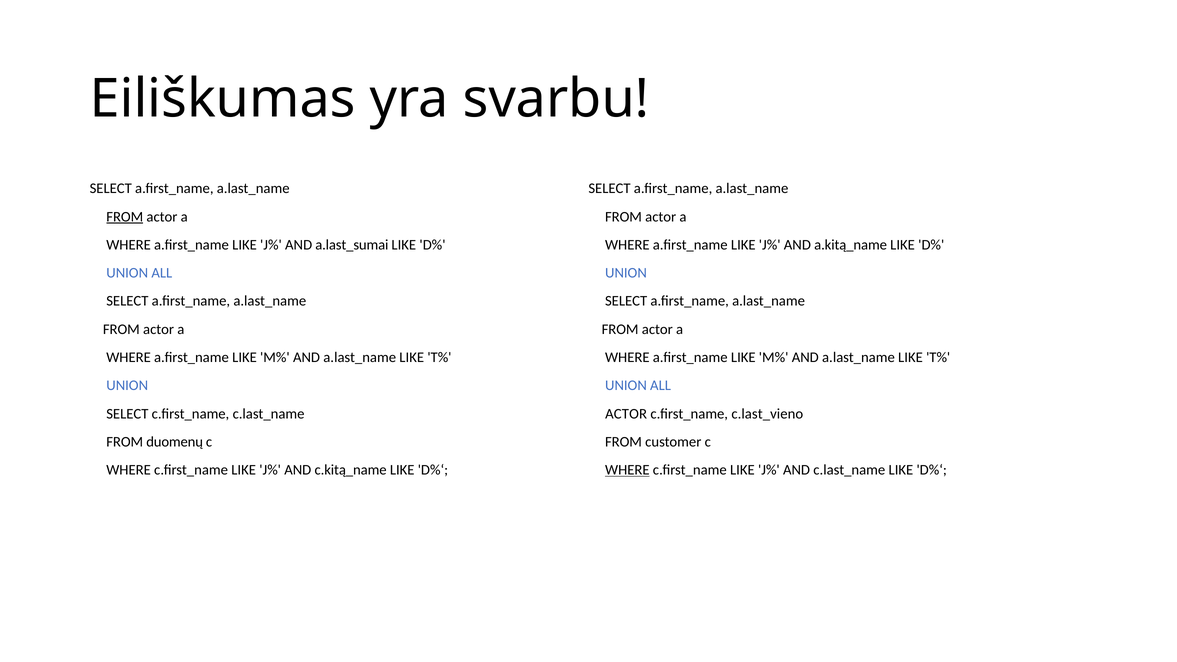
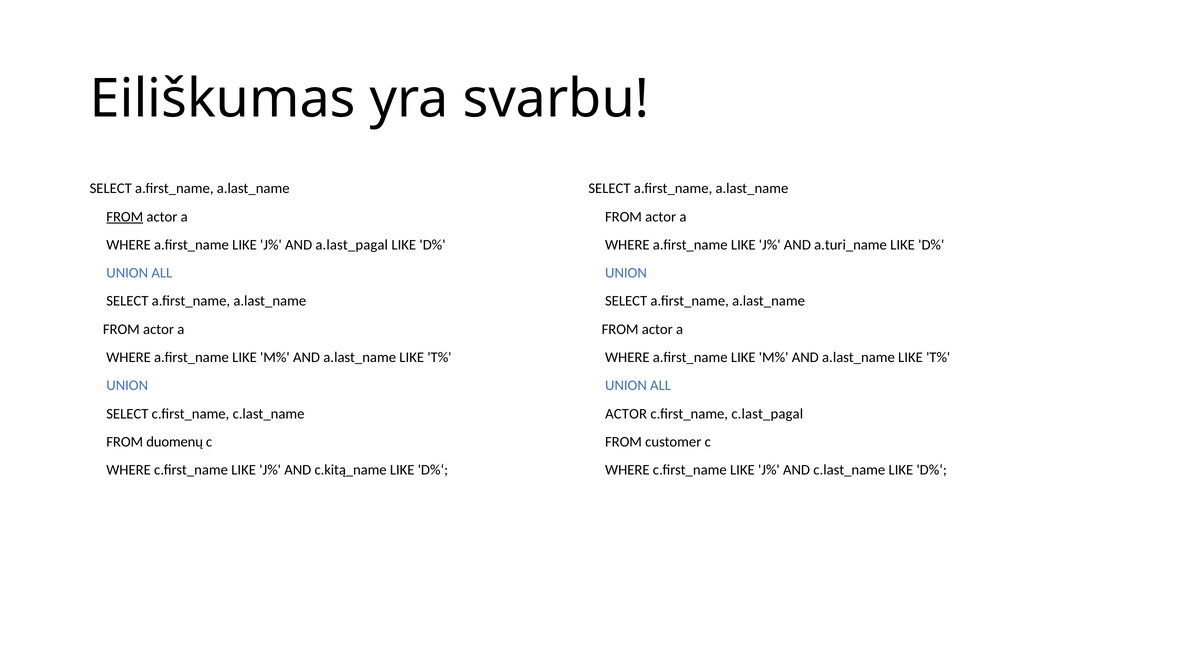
a.last_sumai: a.last_sumai -> a.last_pagal
a.kitą_name: a.kitą_name -> a.turi_name
c.last_vieno: c.last_vieno -> c.last_pagal
WHERE at (627, 470) underline: present -> none
